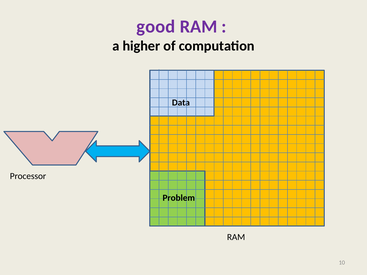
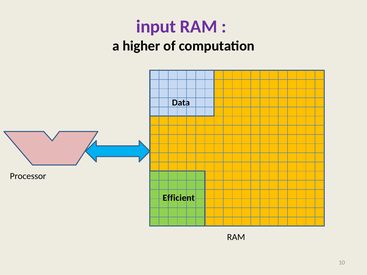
good: good -> input
Problem: Problem -> Efficient
